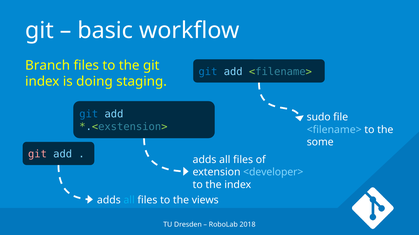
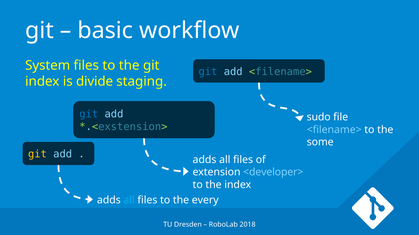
Branch: Branch -> System
doing: doing -> divide
git at (37, 155) colour: pink -> yellow
views: views -> every
